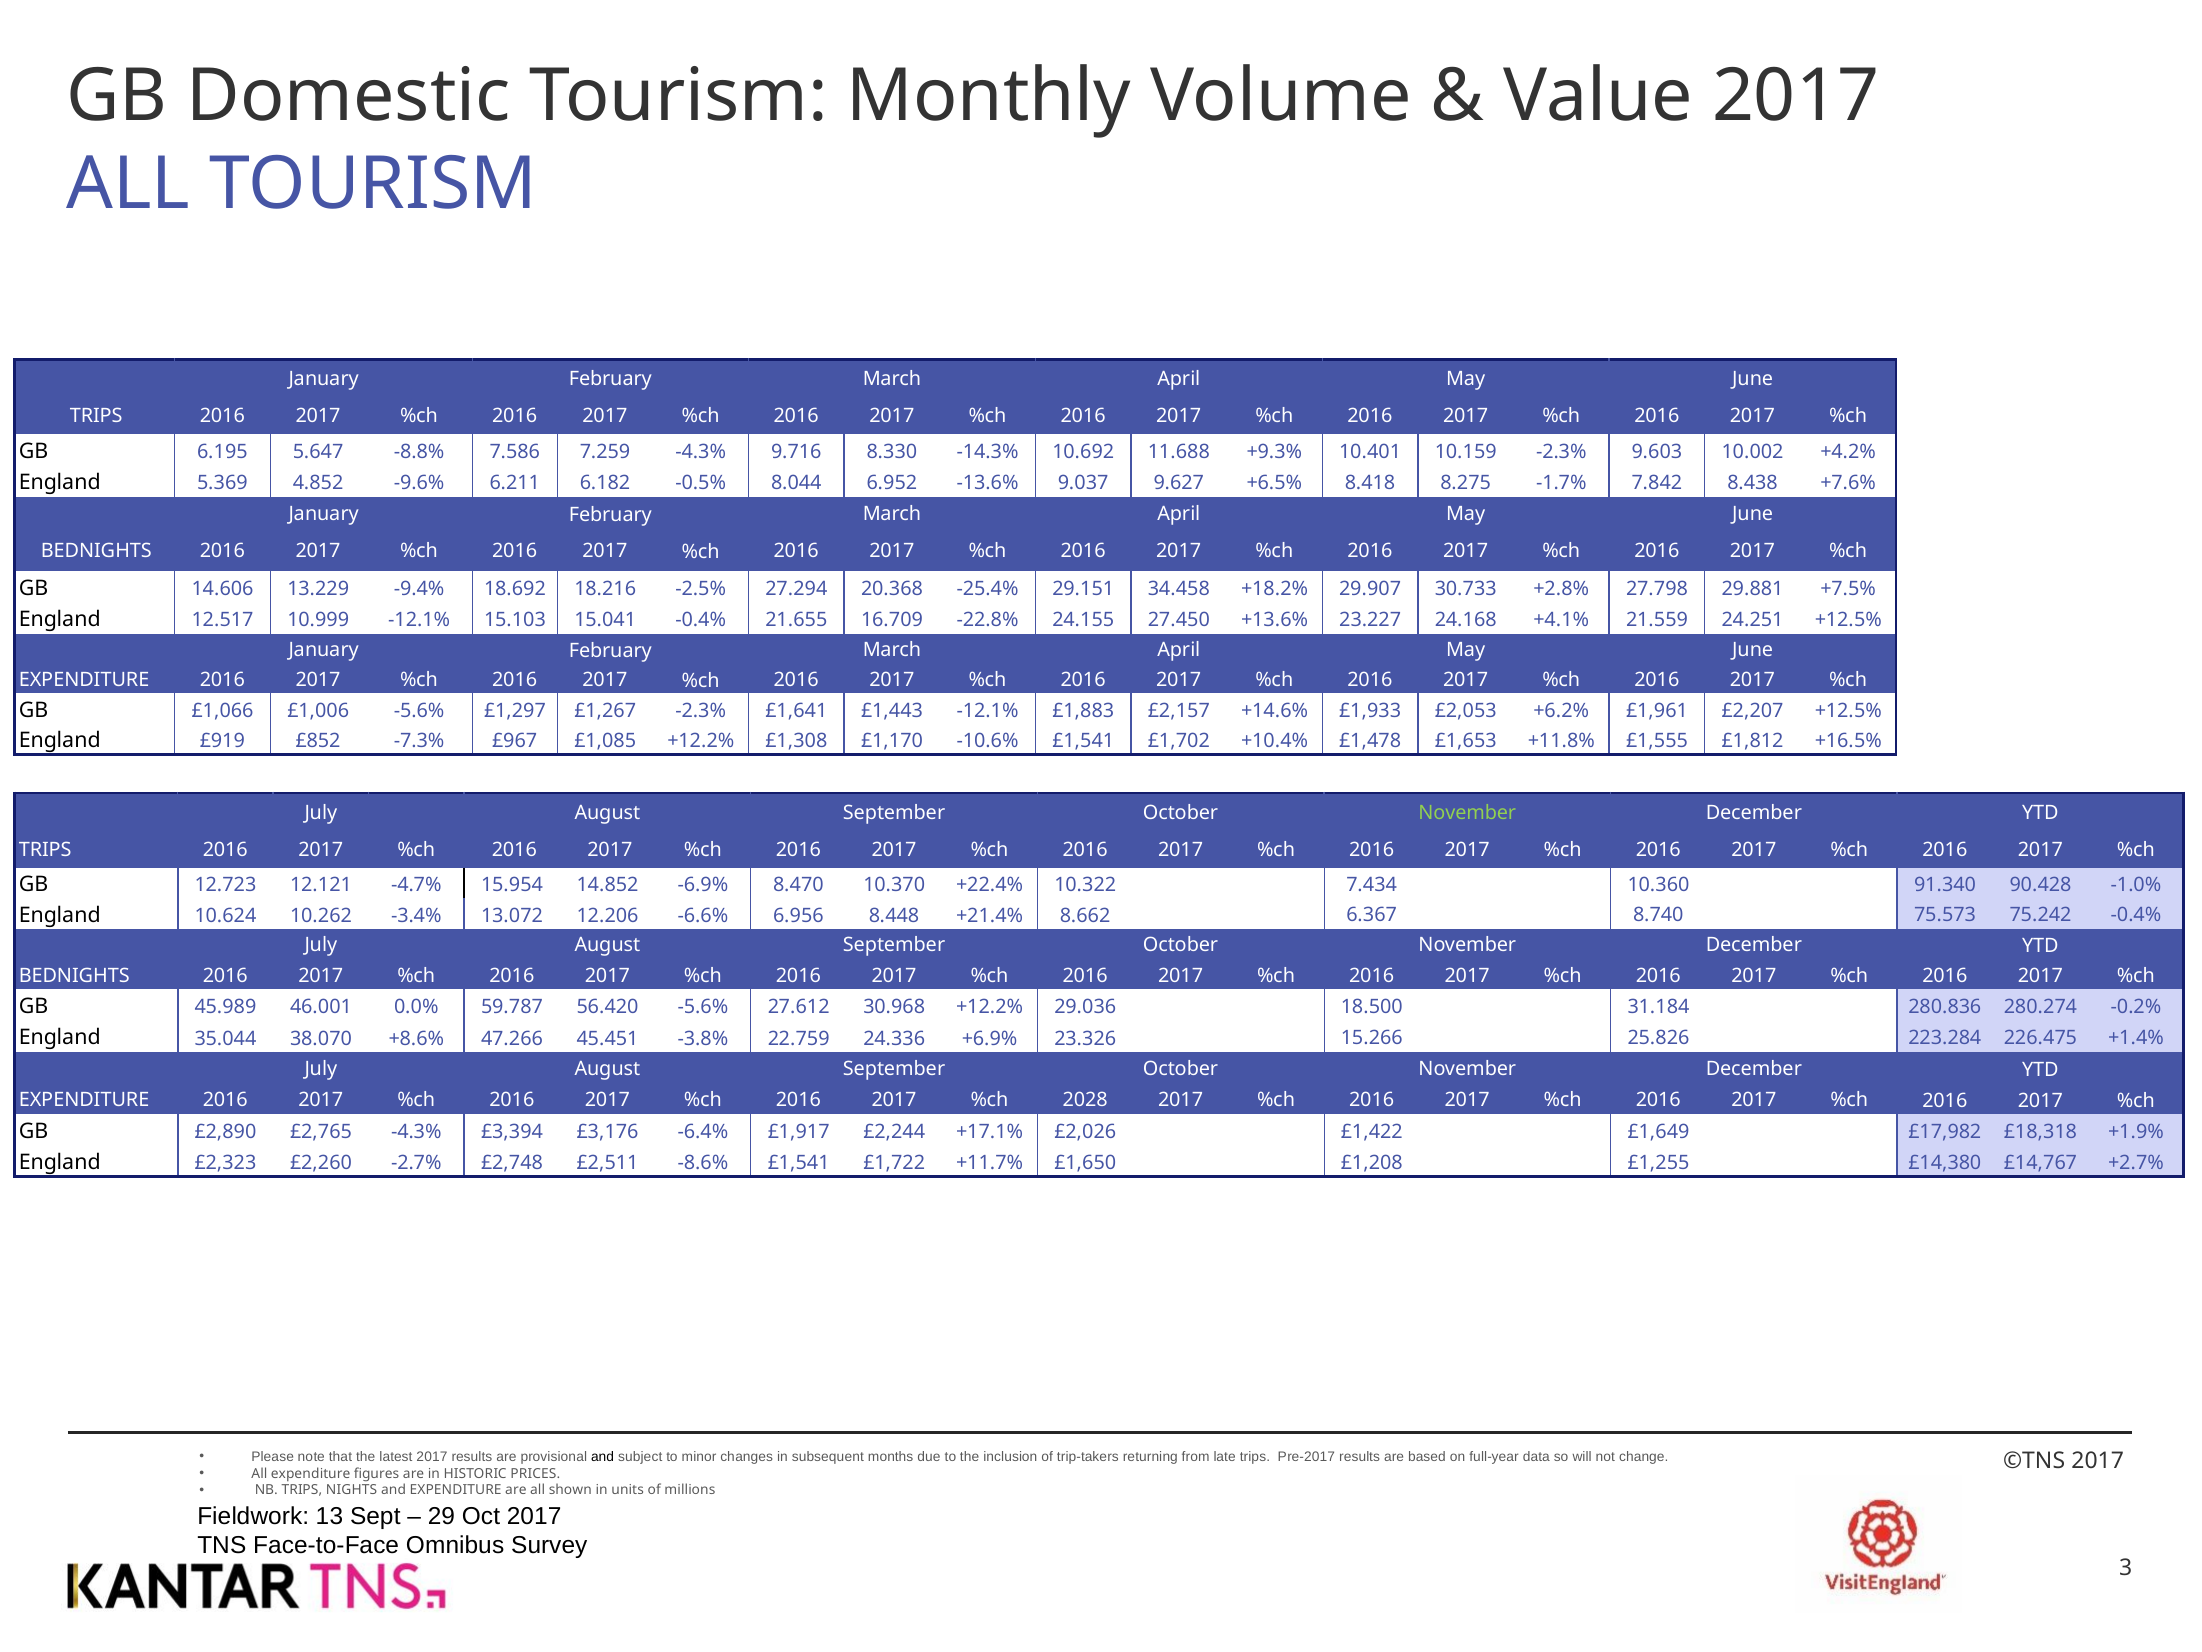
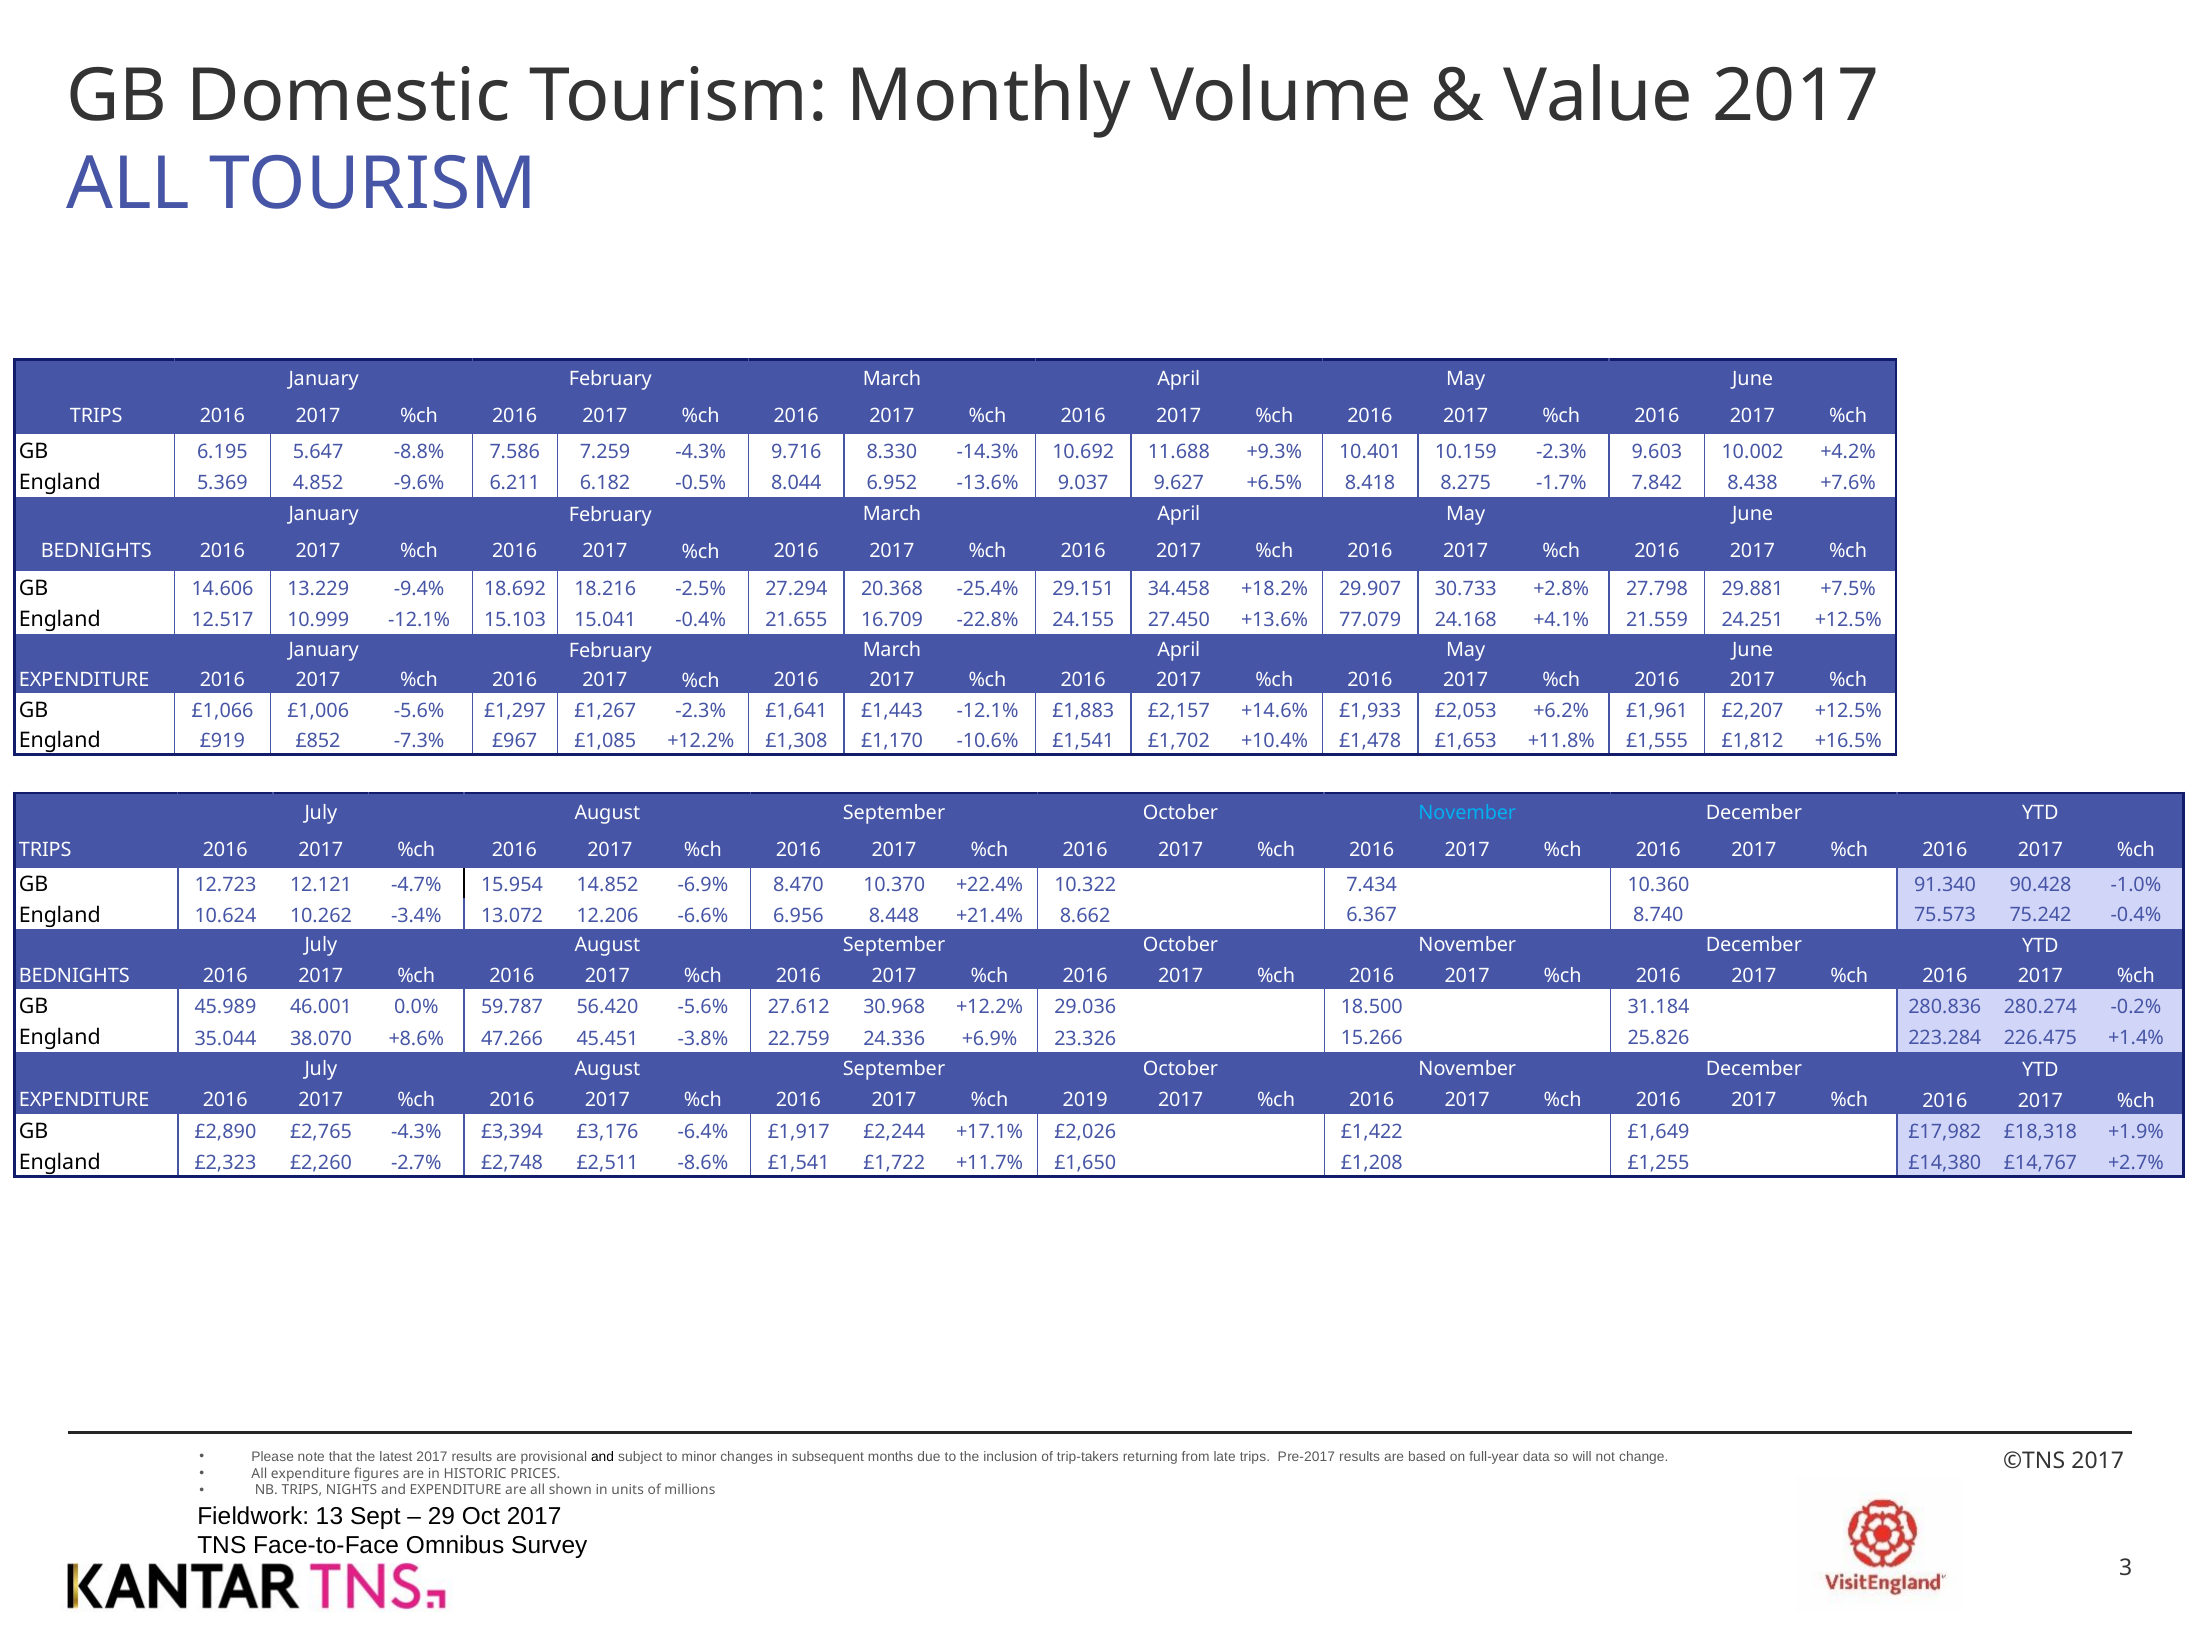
23.227: 23.227 -> 77.079
November at (1467, 812) colour: light green -> light blue
2028: 2028 -> 2019
